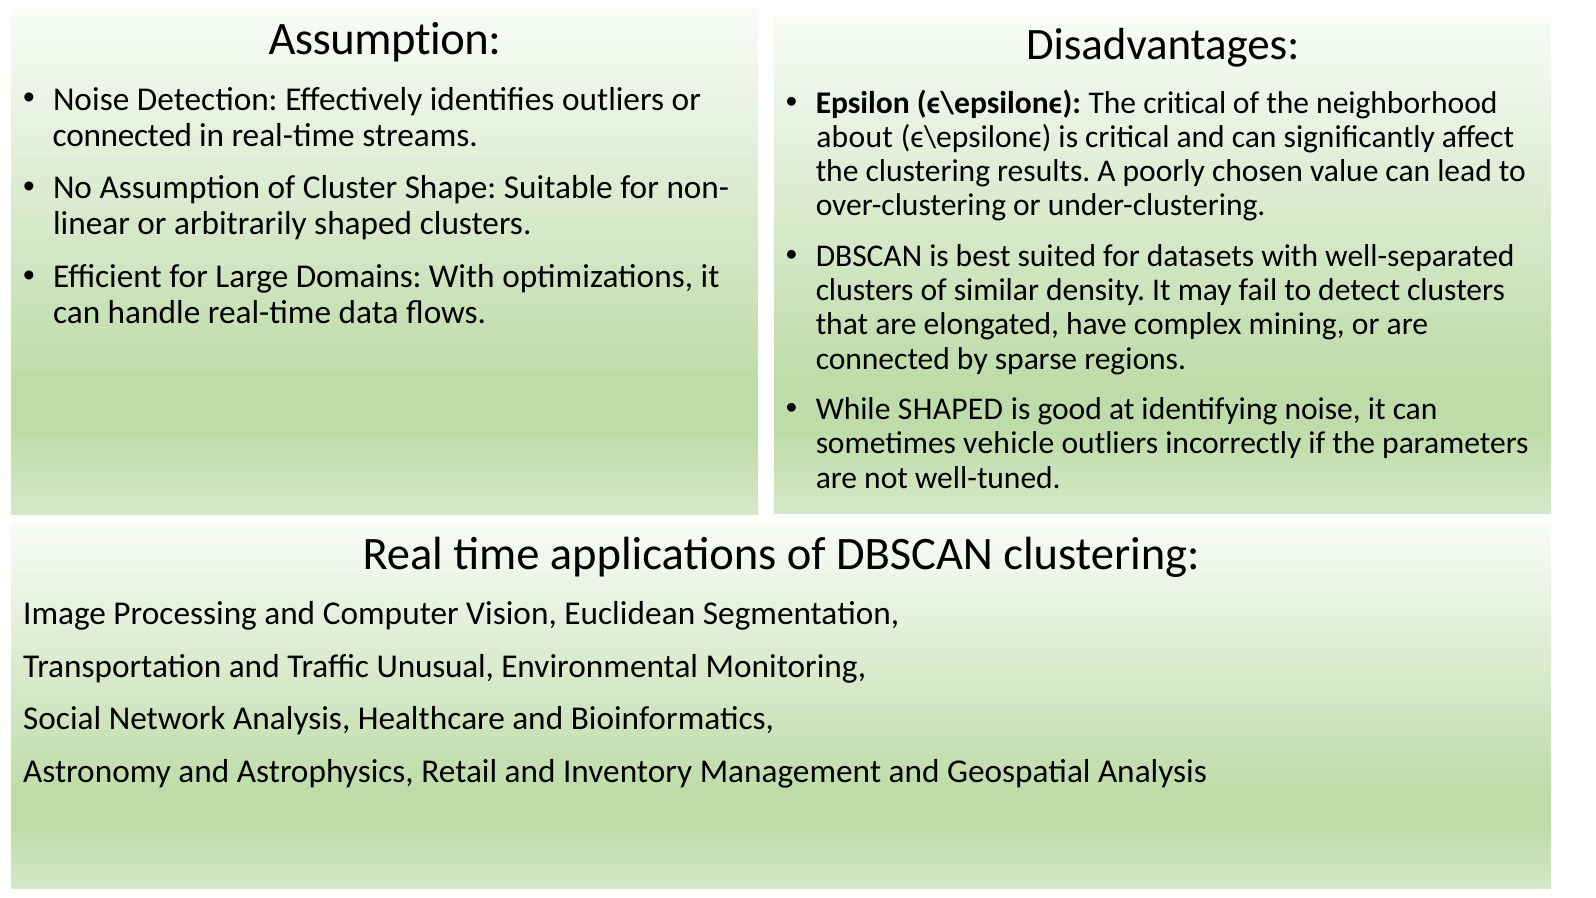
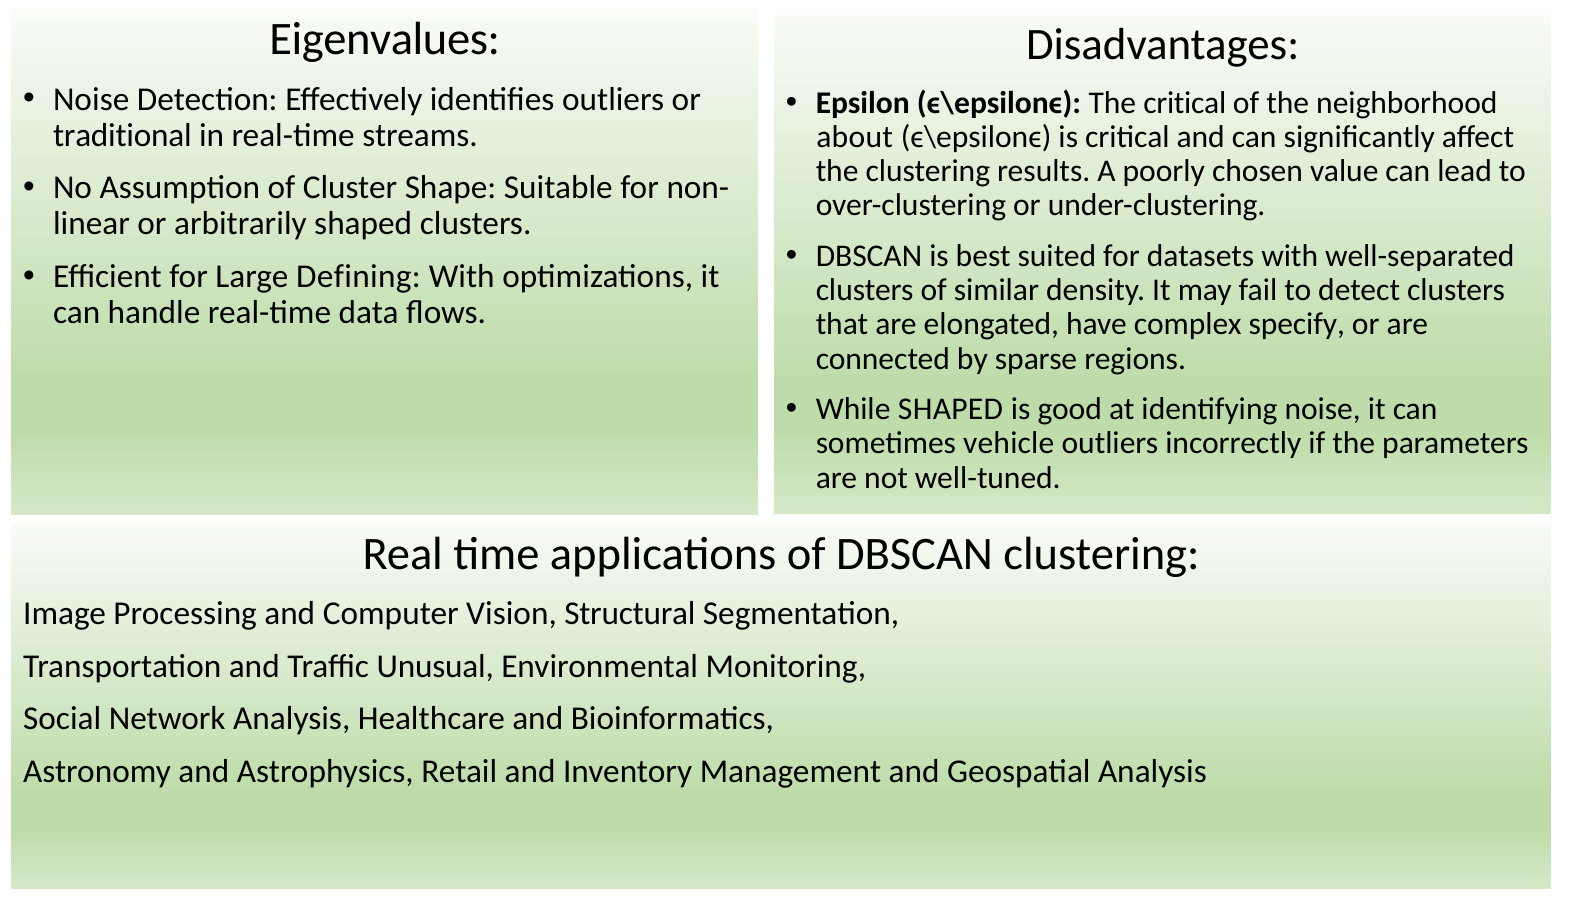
Assumption at (385, 39): Assumption -> Eigenvalues
connected at (122, 135): connected -> traditional
Domains: Domains -> Defining
mining: mining -> specify
Euclidean: Euclidean -> Structural
